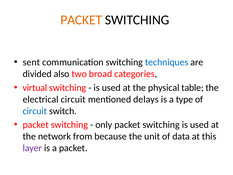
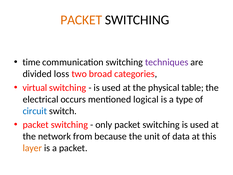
sent: sent -> time
techniques colour: blue -> purple
also: also -> loss
electrical circuit: circuit -> occurs
delays: delays -> logical
layer colour: purple -> orange
